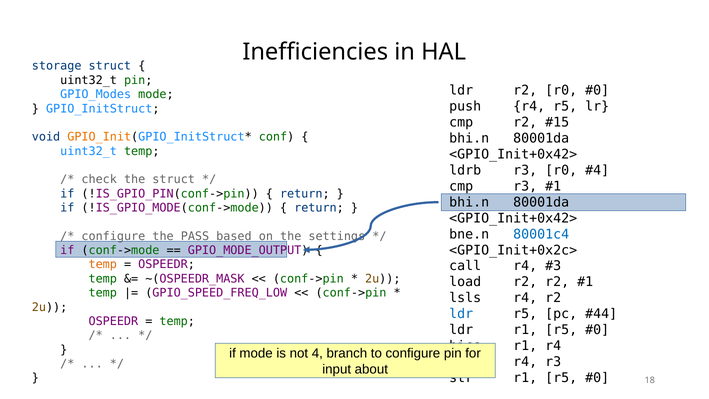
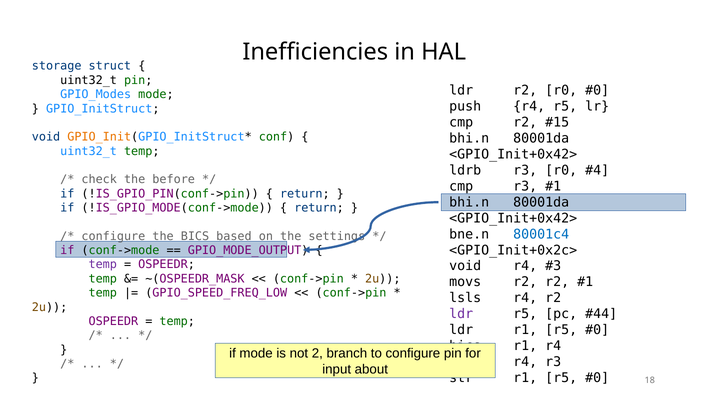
the struct: struct -> before
the PASS: PASS -> BICS
temp at (103, 264) colour: orange -> purple
call at (465, 266): call -> void
load at (465, 282): load -> movs
ldr at (461, 314) colour: blue -> purple
4: 4 -> 2
